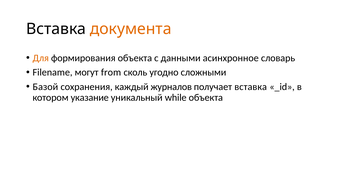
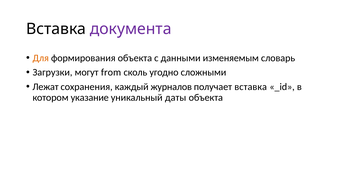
документа colour: orange -> purple
асинхронное: асинхронное -> изменяемым
Filename: Filename -> Загрузки
Базой: Базой -> Лежат
while: while -> даты
